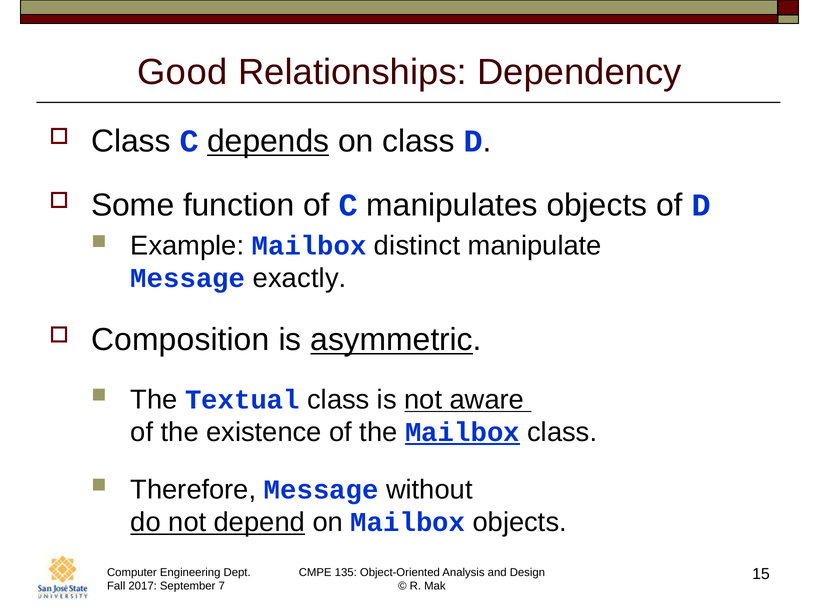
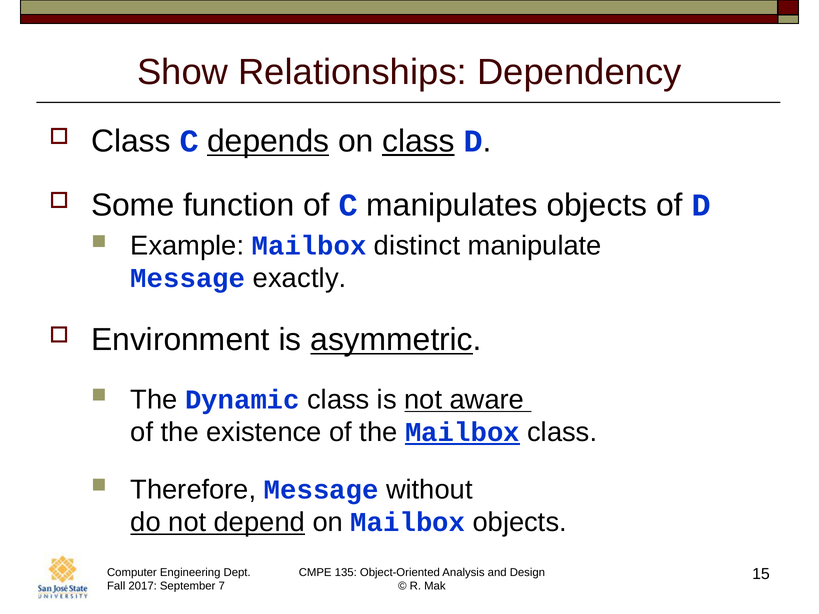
Good: Good -> Show
class at (418, 141) underline: none -> present
Composition: Composition -> Environment
Textual: Textual -> Dynamic
